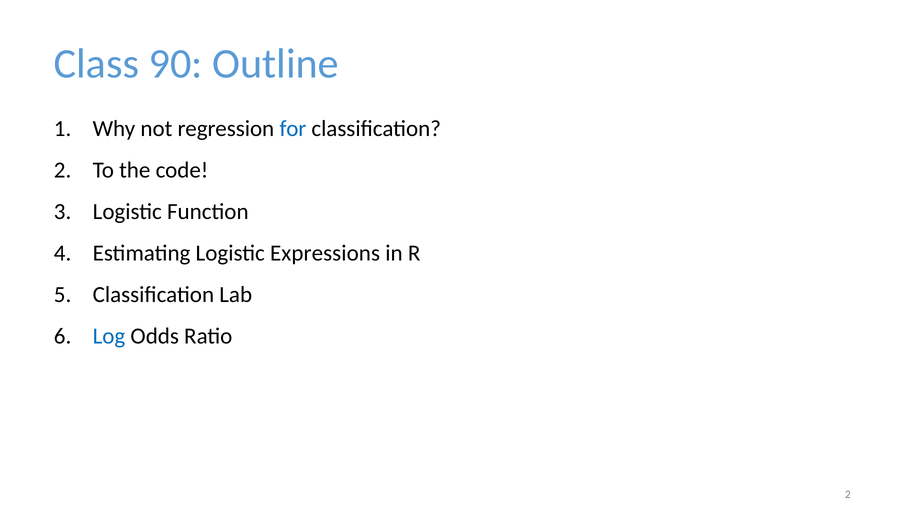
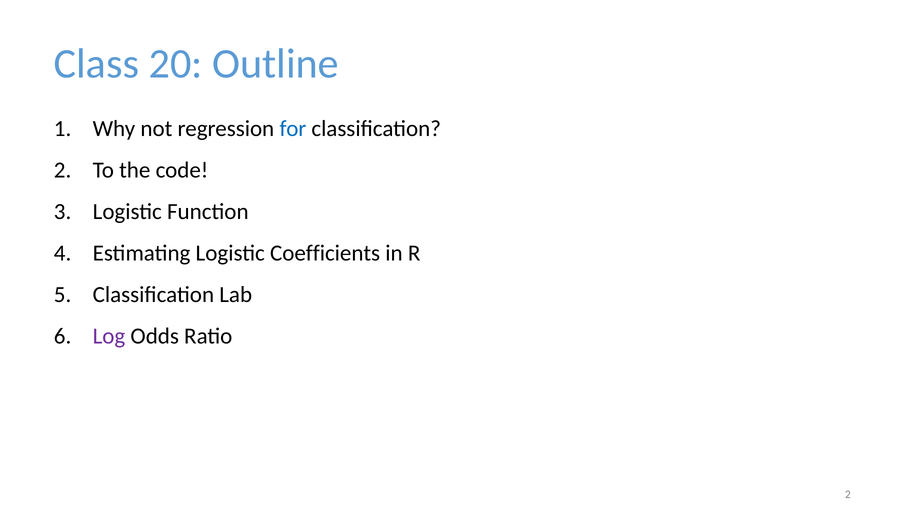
90: 90 -> 20
Expressions: Expressions -> Coefficients
Log colour: blue -> purple
